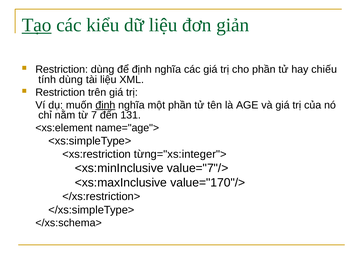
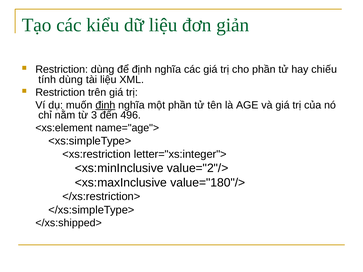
Tạo underline: present -> none
7: 7 -> 3
131: 131 -> 496
từng="xs:integer">: từng="xs:integer"> -> letter="xs:integer">
value="7"/>: value="7"/> -> value="2"/>
value="170"/>: value="170"/> -> value="180"/>
</xs:schema>: </xs:schema> -> </xs:shipped>
